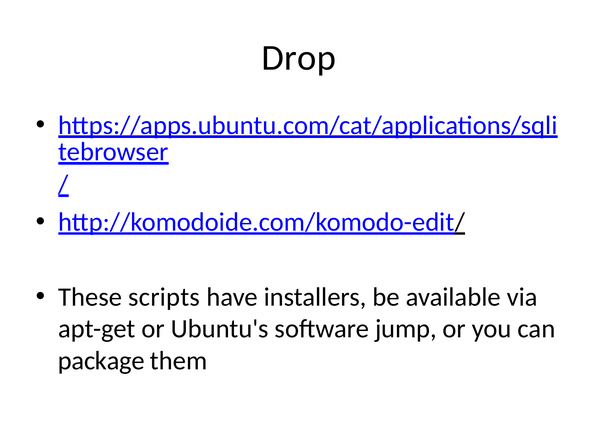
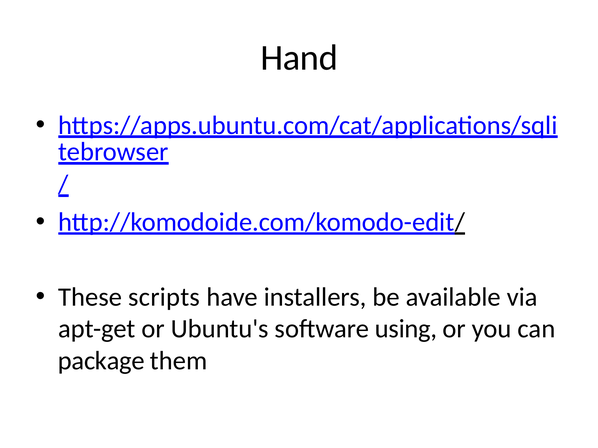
Drop: Drop -> Hand
jump: jump -> using
